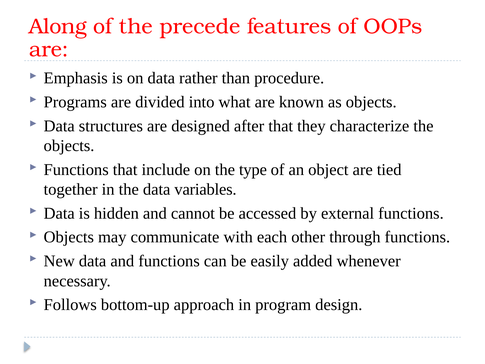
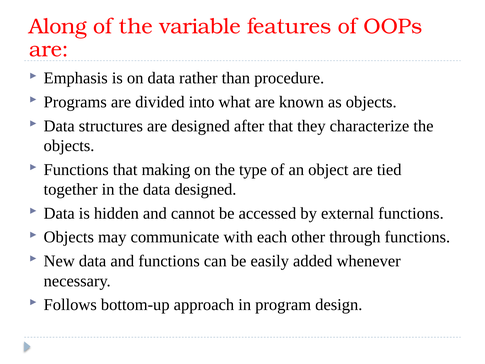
precede: precede -> variable
include: include -> making
data variables: variables -> designed
